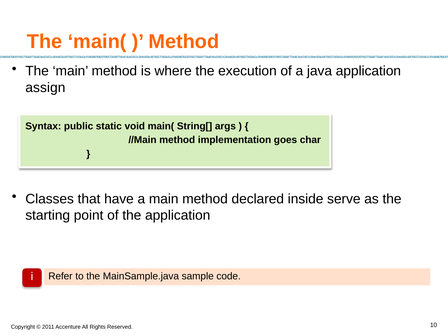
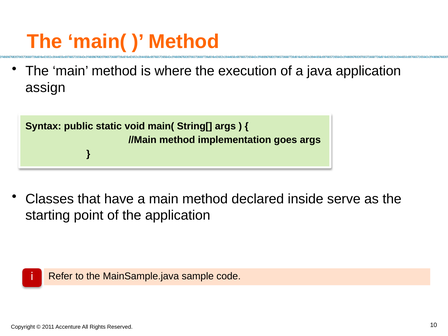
goes char: char -> args
